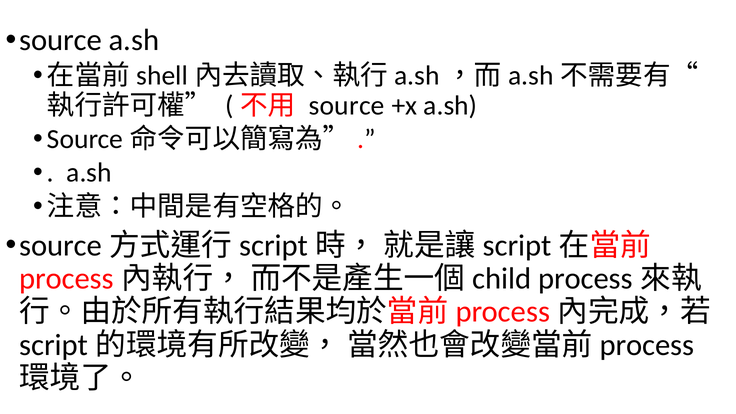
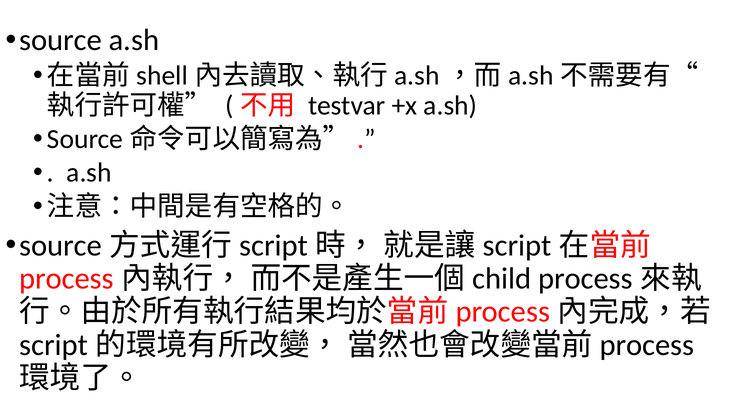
source at (347, 105): source -> testvar
